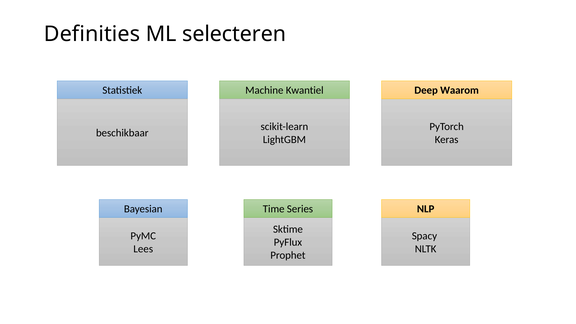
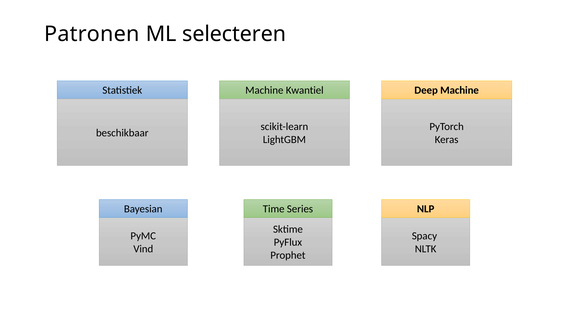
Definities: Definities -> Patronen
Deep Waarom: Waarom -> Machine
Lees: Lees -> Vind
